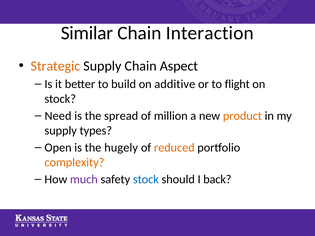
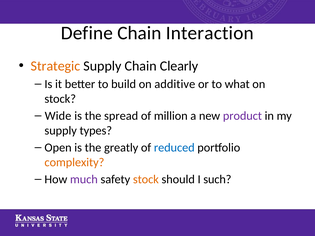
Similar: Similar -> Define
Aspect: Aspect -> Clearly
flight: flight -> what
Need: Need -> Wide
product colour: orange -> purple
hugely: hugely -> greatly
reduced colour: orange -> blue
stock at (146, 180) colour: blue -> orange
back: back -> such
